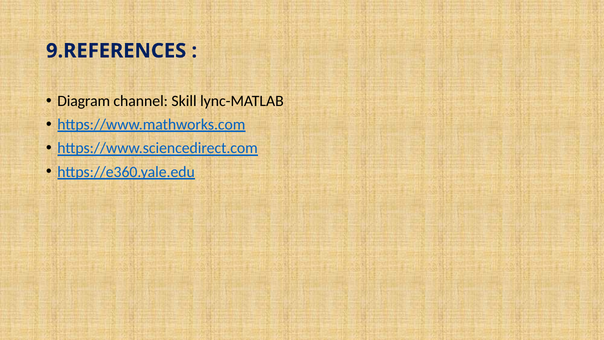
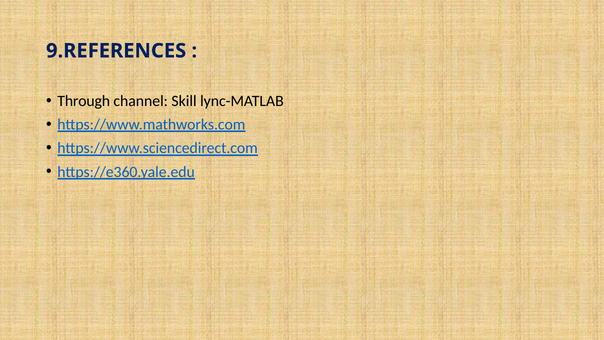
Diagram: Diagram -> Through
